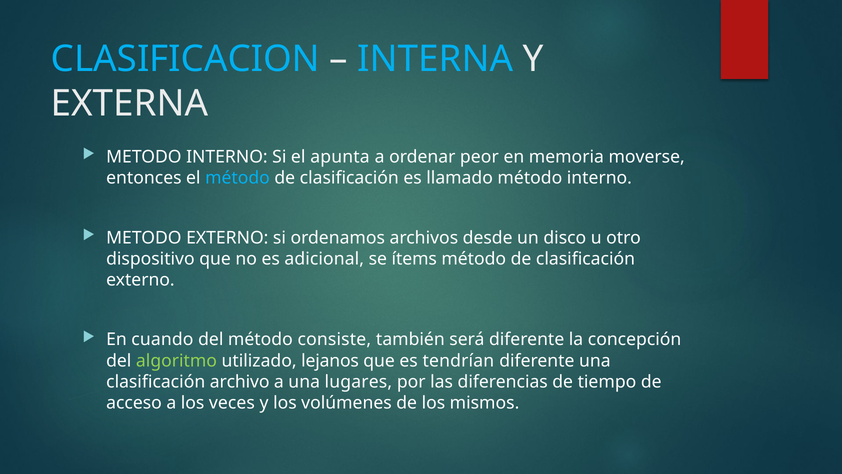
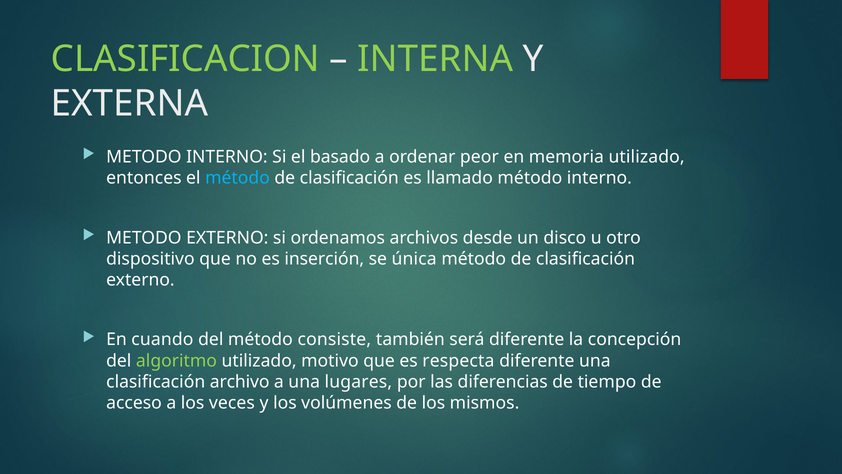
CLASIFICACION colour: light blue -> light green
INTERNA colour: light blue -> light green
apunta: apunta -> basado
memoria moverse: moverse -> utilizado
adicional: adicional -> inserción
ítems: ítems -> única
lejanos: lejanos -> motivo
tendrían: tendrían -> respecta
